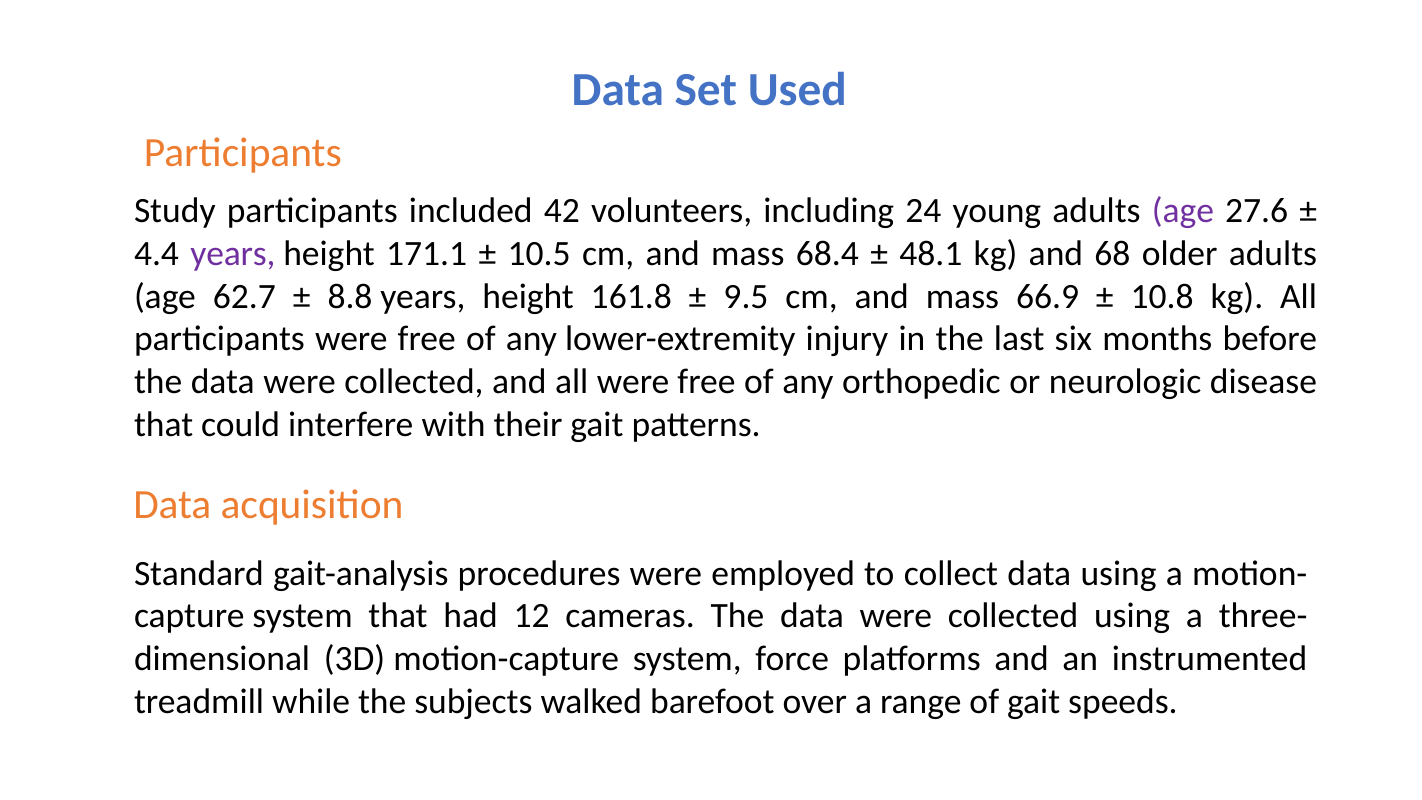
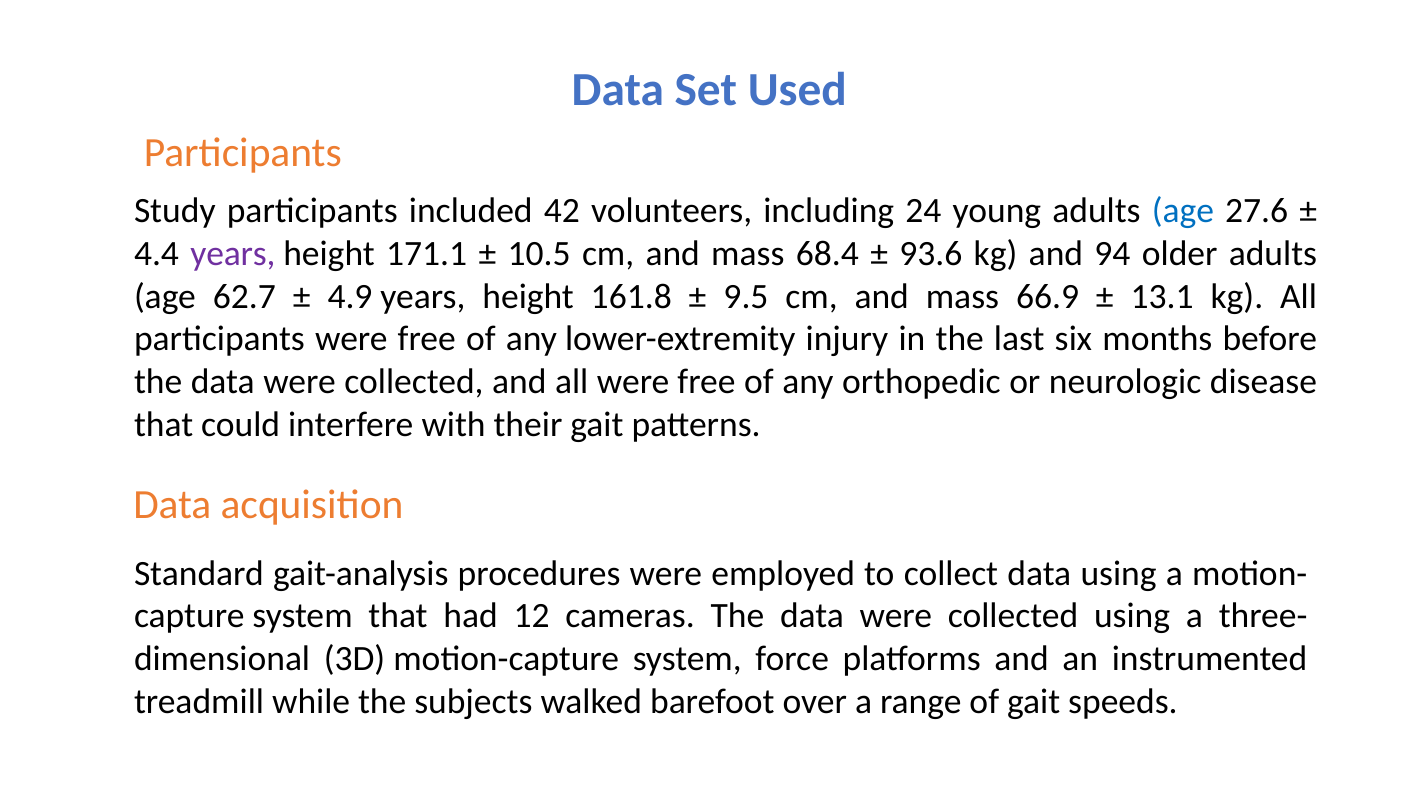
age at (1183, 211) colour: purple -> blue
48.1: 48.1 -> 93.6
68: 68 -> 94
8.8: 8.8 -> 4.9
10.8: 10.8 -> 13.1
